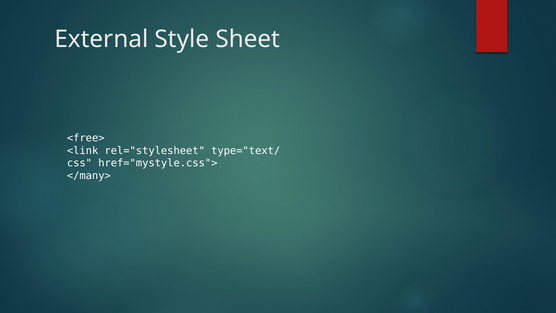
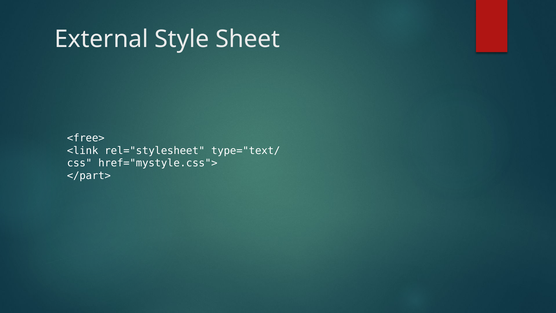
</many>: </many> -> </part>
